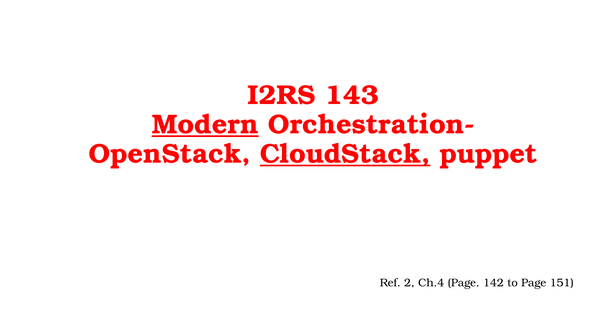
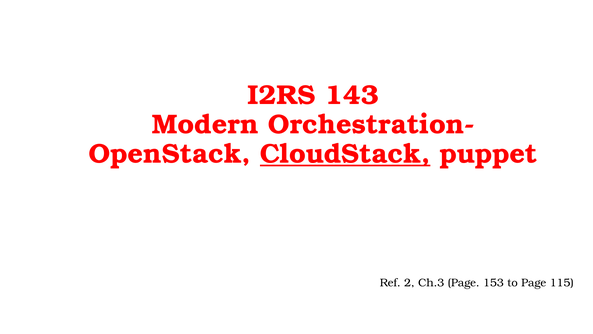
Modern underline: present -> none
Ch.4: Ch.4 -> Ch.3
142: 142 -> 153
151: 151 -> 115
